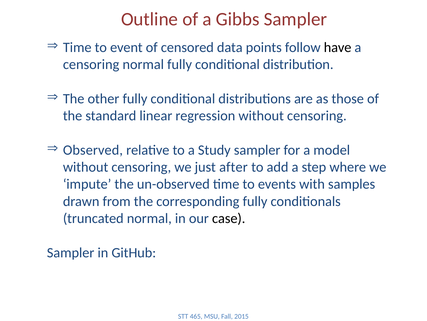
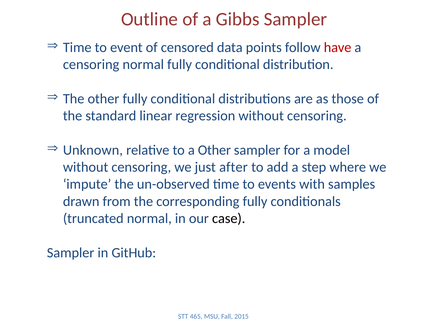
have colour: black -> red
Observed: Observed -> Unknown
a Study: Study -> Other
